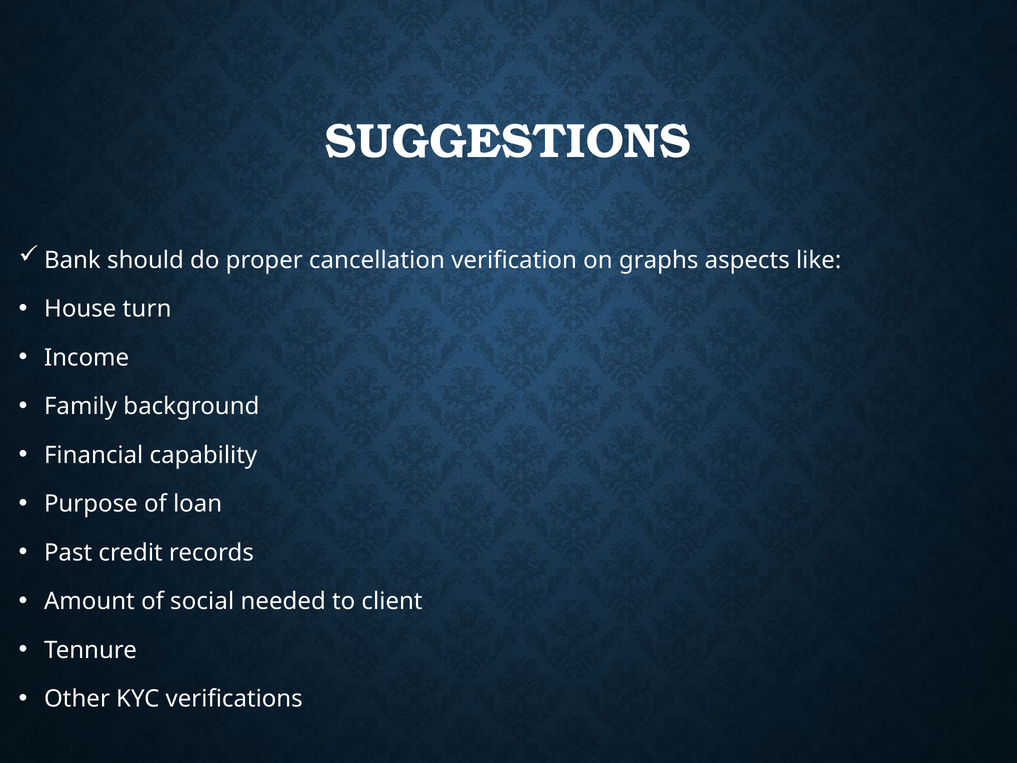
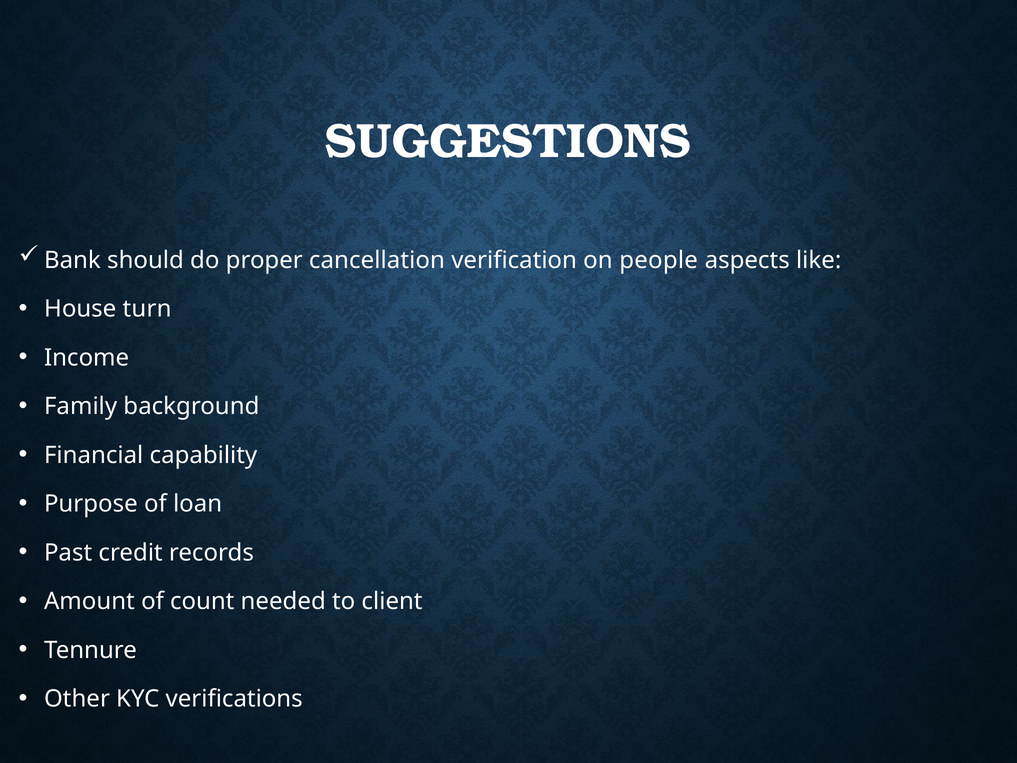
graphs: graphs -> people
social: social -> count
